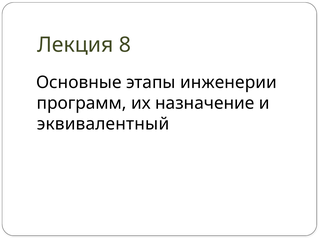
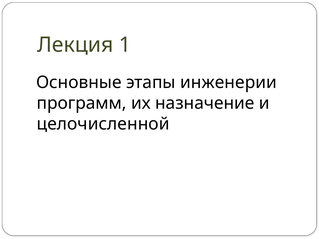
8: 8 -> 1
эквивалентный: эквивалентный -> целочисленной
